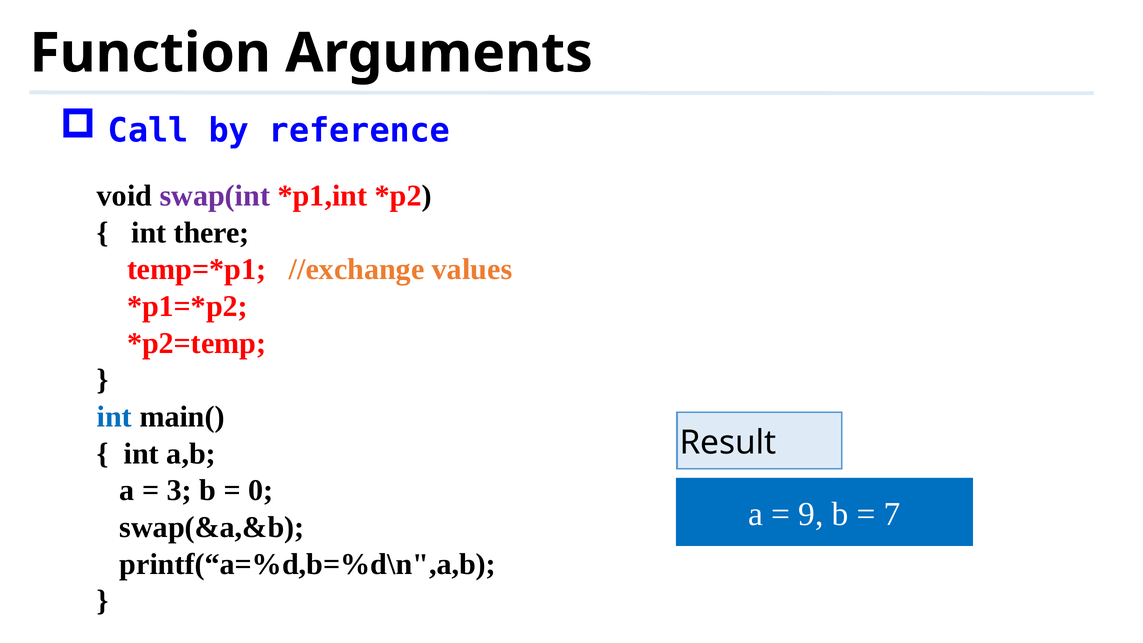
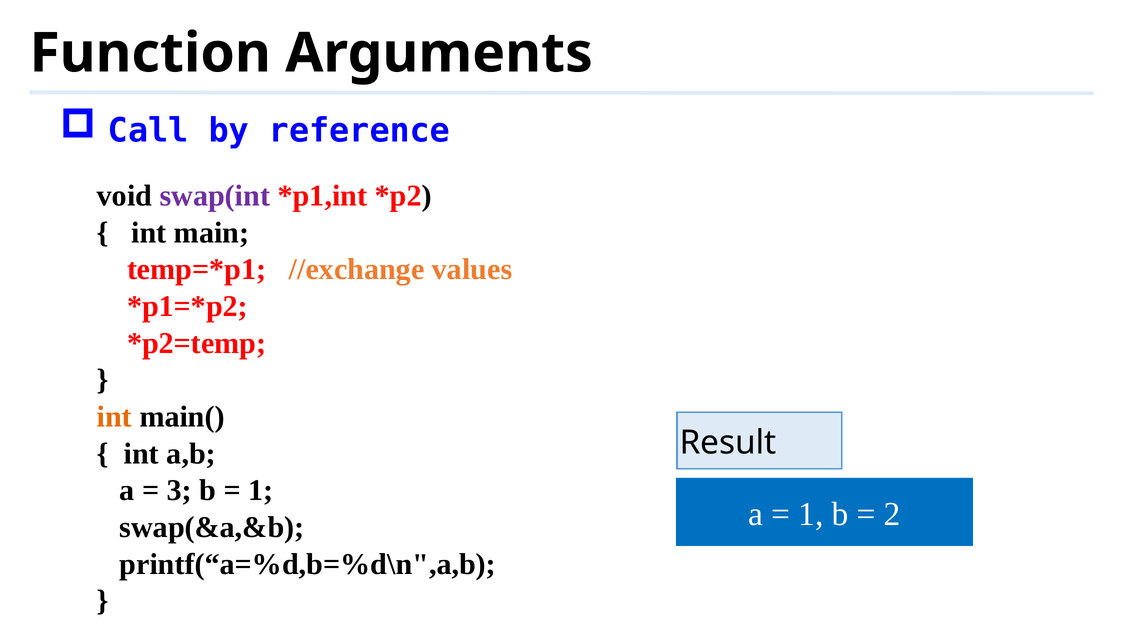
there: there -> main
int at (114, 417) colour: blue -> orange
0 at (261, 490): 0 -> 1
9 at (811, 514): 9 -> 1
7: 7 -> 2
